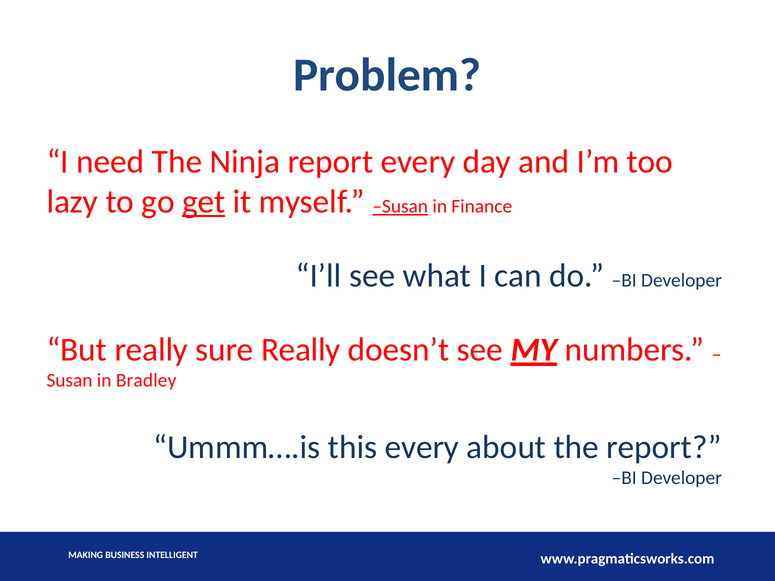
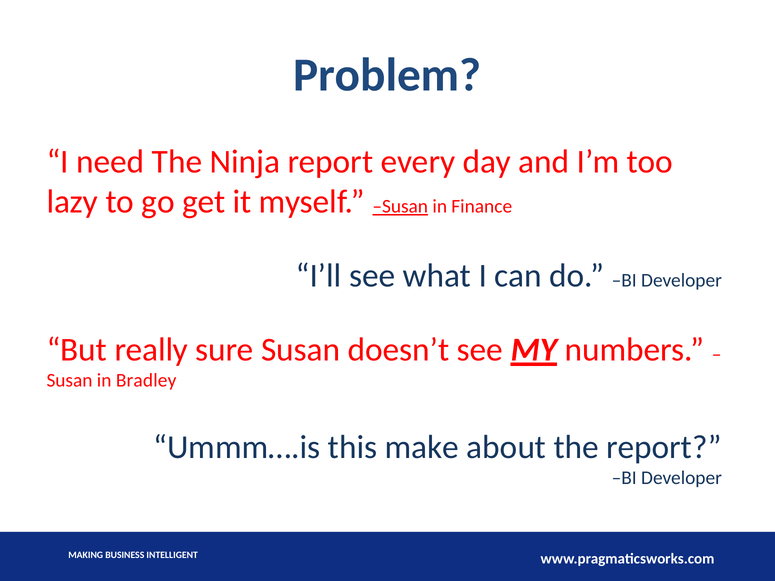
get underline: present -> none
sure Really: Really -> Susan
this every: every -> make
